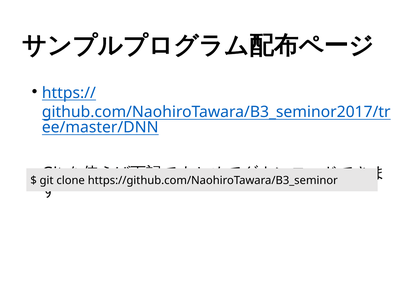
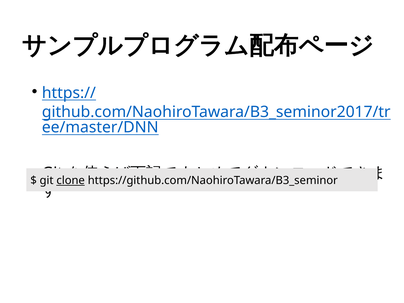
clone underline: none -> present
